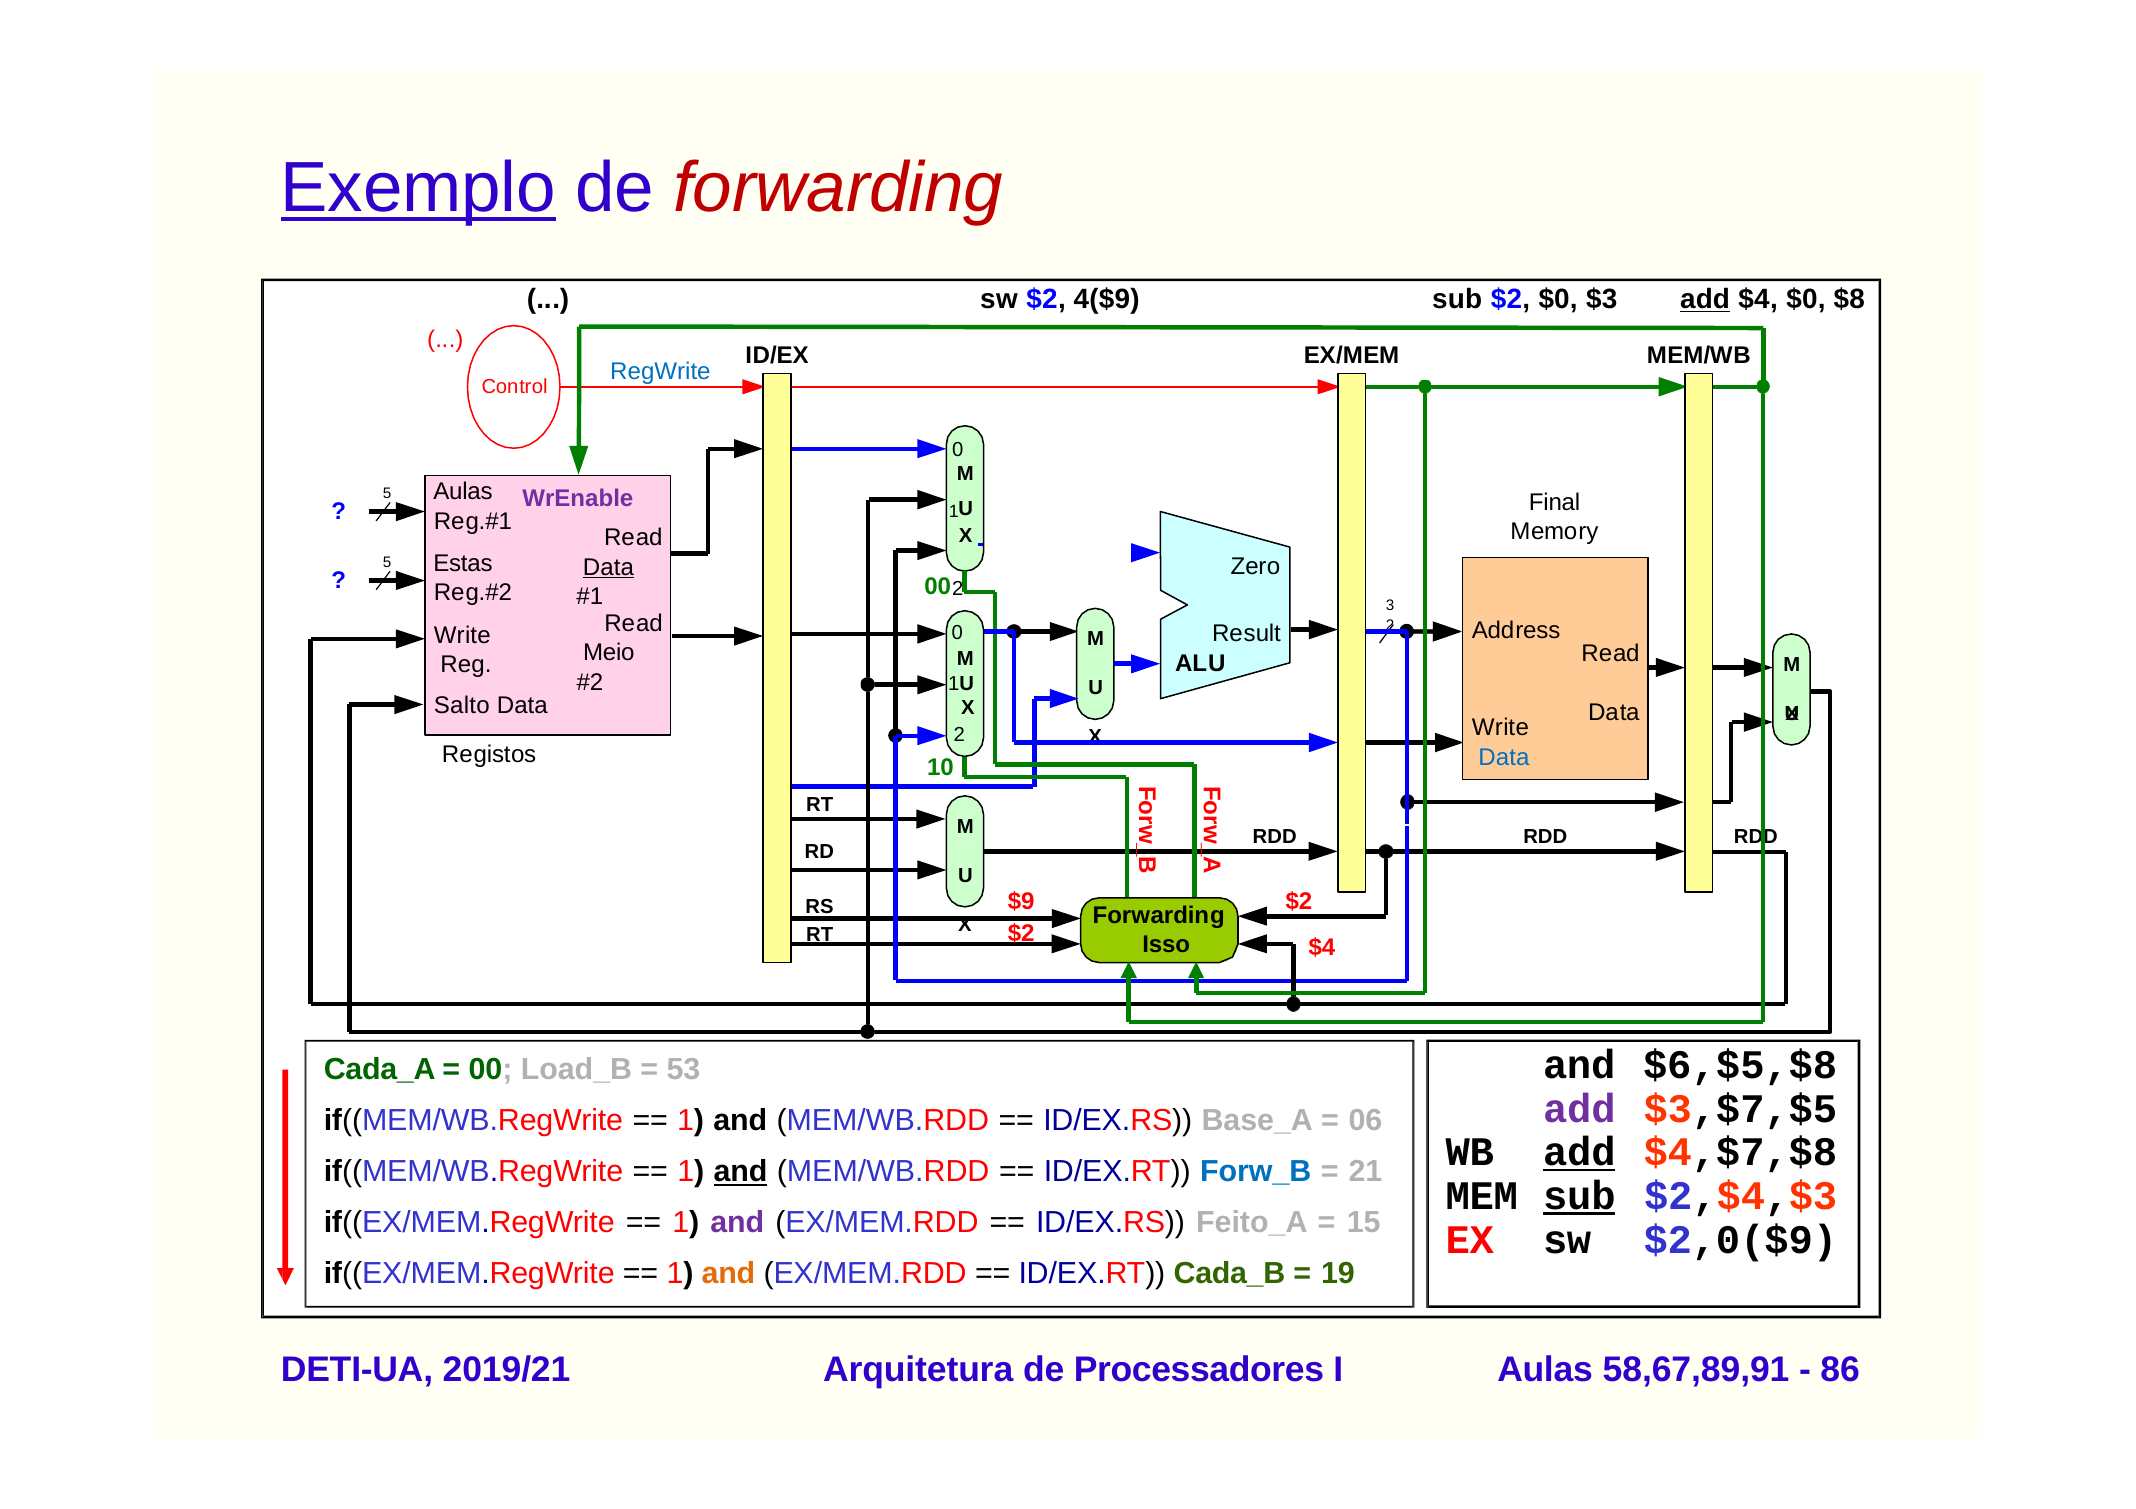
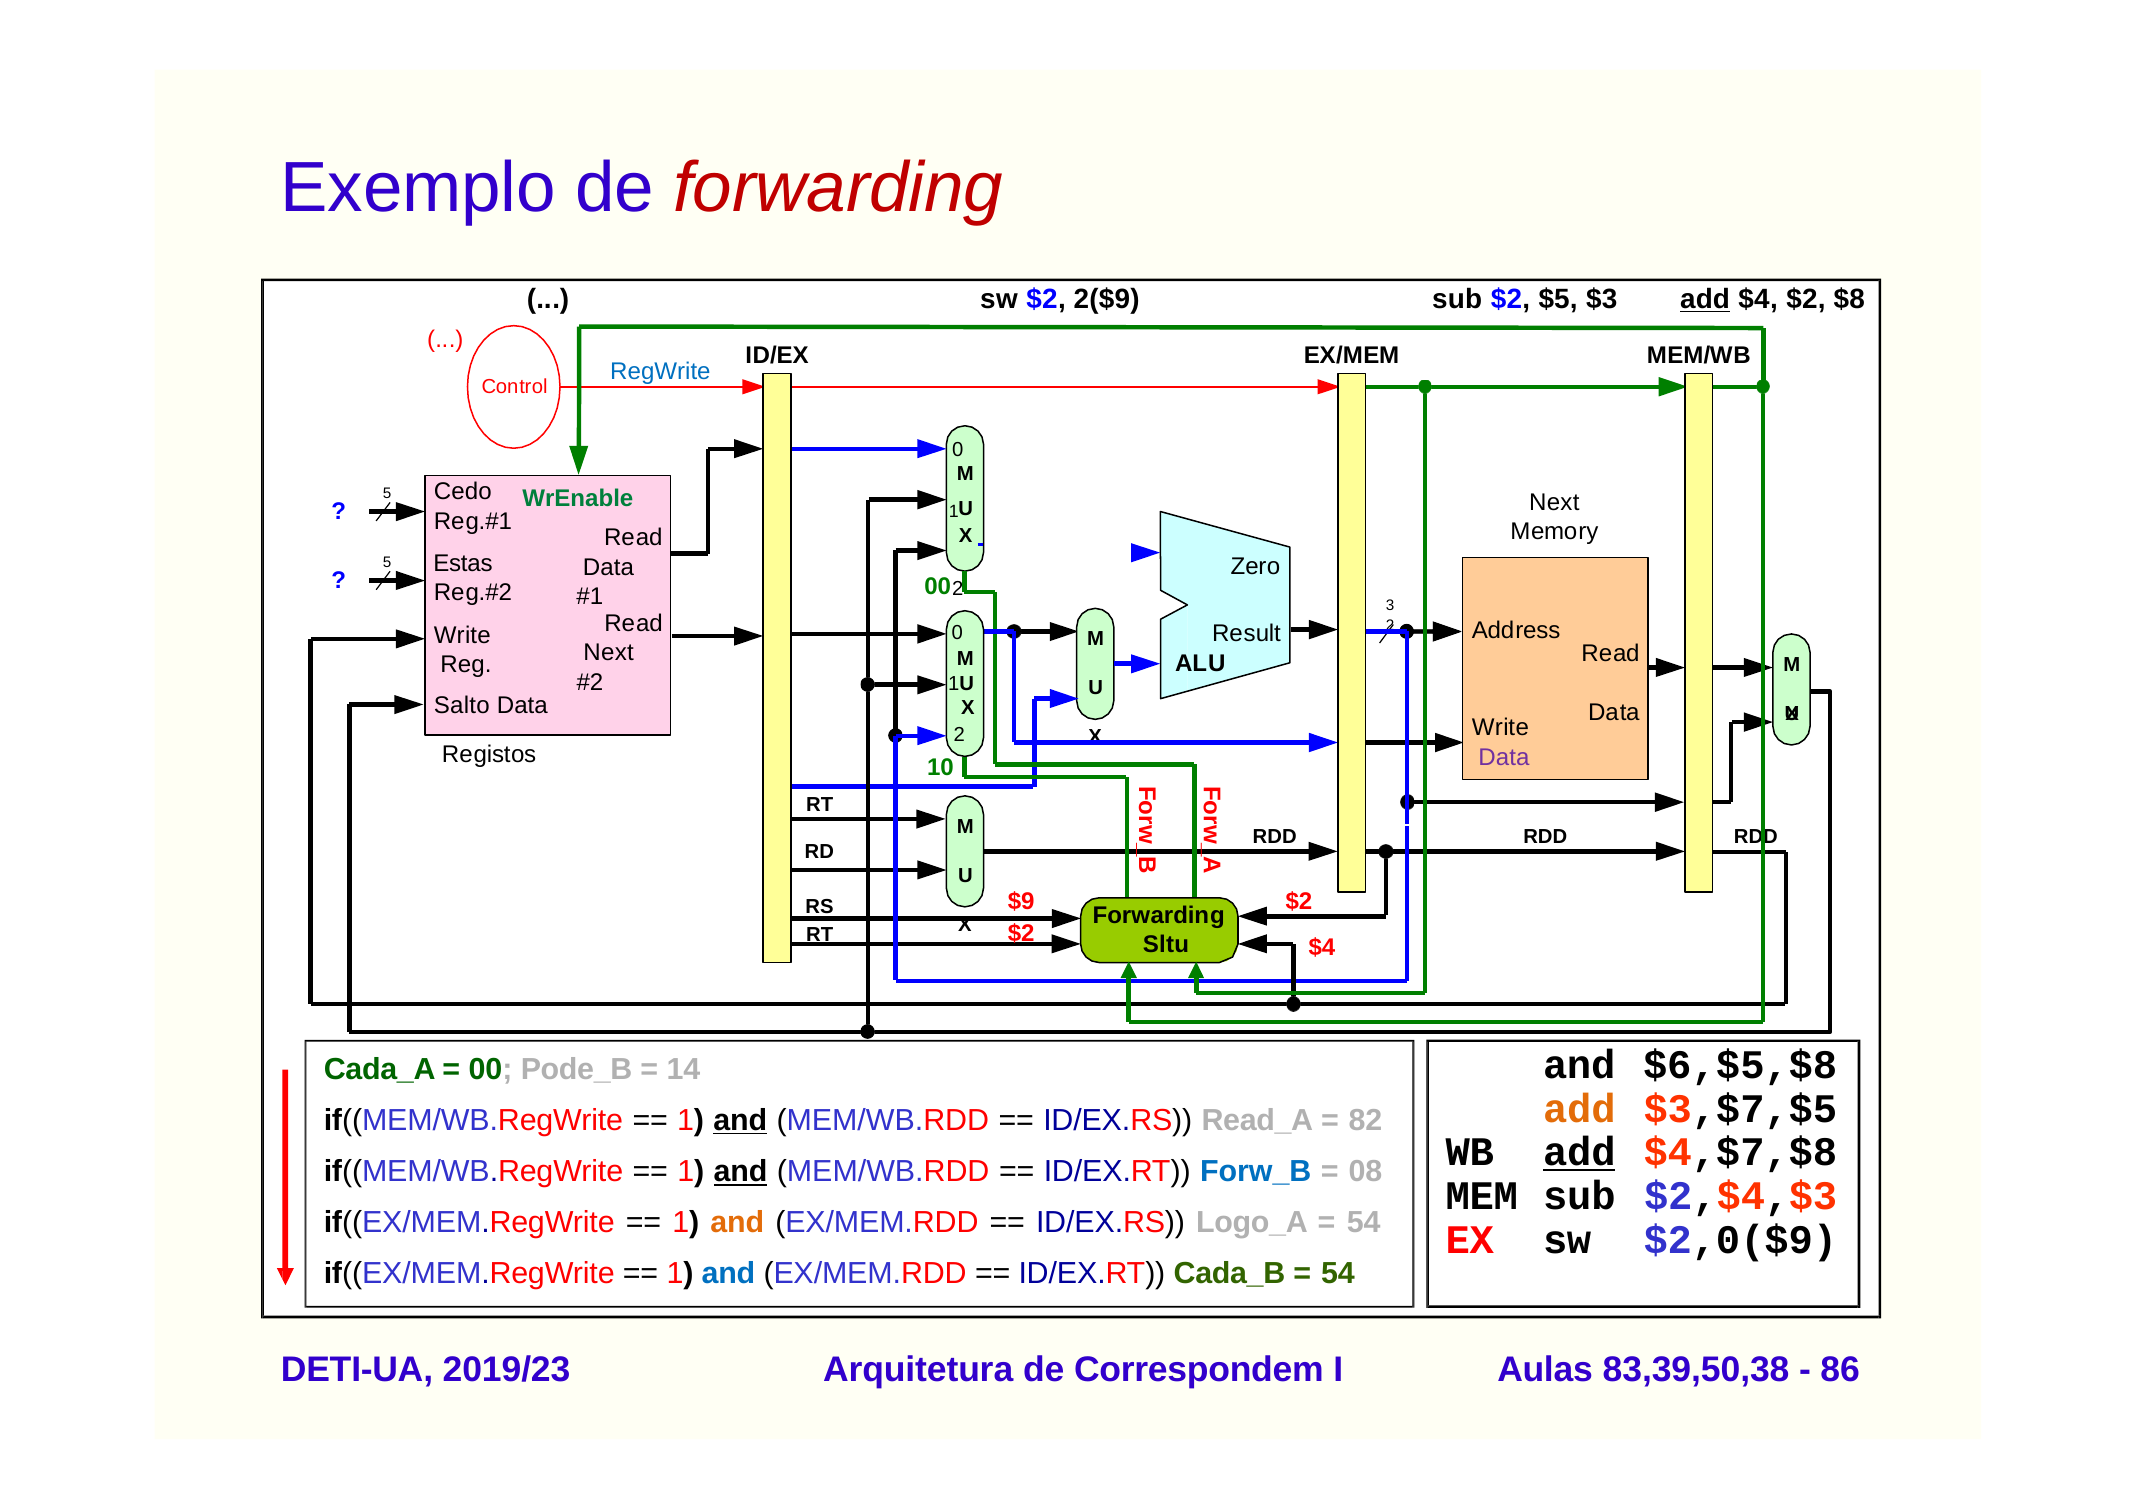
Exemplo underline: present -> none
4($9: 4($9 -> 2($9
$2 $0: $0 -> $5
$4 $0: $0 -> $2
Aulas at (463, 492): Aulas -> Cedo
WrEnable colour: purple -> green
Final at (1555, 503): Final -> Next
Data at (609, 568) underline: present -> none
Meio at (609, 653): Meio -> Next
Data at (1504, 757) colour: blue -> purple
Isso: Isso -> Sltu
Load_B: Load_B -> Pode_B
53: 53 -> 14
add at (1579, 1109) colour: purple -> orange
and at (740, 1121) underline: none -> present
Base_A: Base_A -> Read_A
06: 06 -> 82
21: 21 -> 08
sub at (1579, 1196) underline: present -> none
and at (737, 1223) colour: purple -> orange
Feito_A: Feito_A -> Logo_A
15 at (1364, 1223): 15 -> 54
and at (728, 1274) colour: orange -> blue
19 at (1338, 1274): 19 -> 54
2019/21: 2019/21 -> 2019/23
Processadores: Processadores -> Correspondem
58,67,89,91: 58,67,89,91 -> 83,39,50,38
